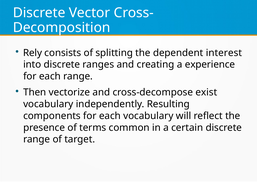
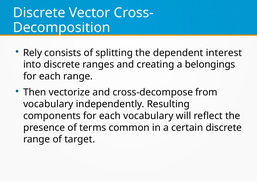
experience: experience -> belongings
exist: exist -> from
